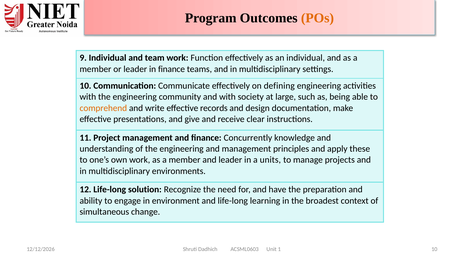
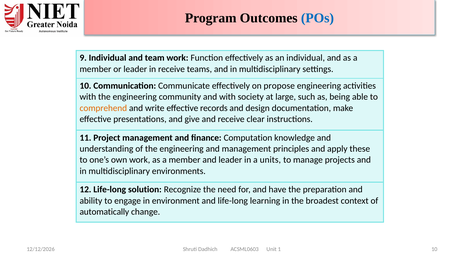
POs colour: orange -> blue
in finance: finance -> receive
defining: defining -> propose
Concurrently: Concurrently -> Computation
simultaneous: simultaneous -> automatically
